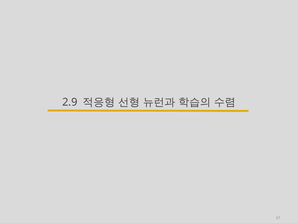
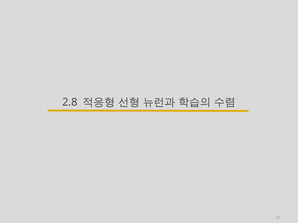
2.9: 2.9 -> 2.8
